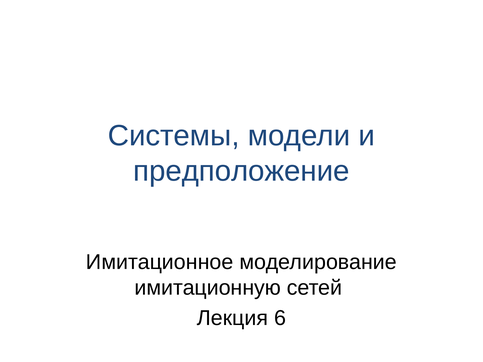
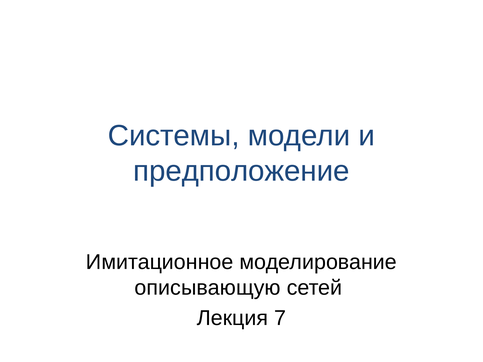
имитационную: имитационную -> описывающую
6: 6 -> 7
